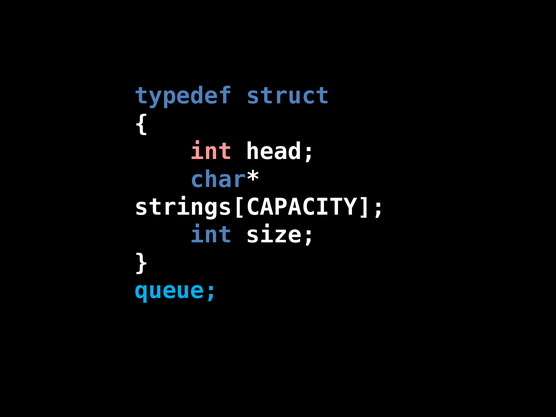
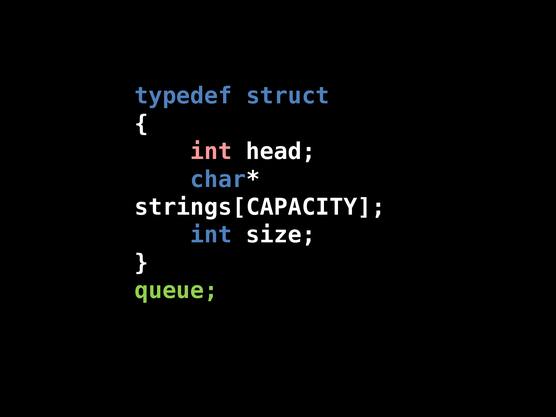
queue colour: light blue -> light green
